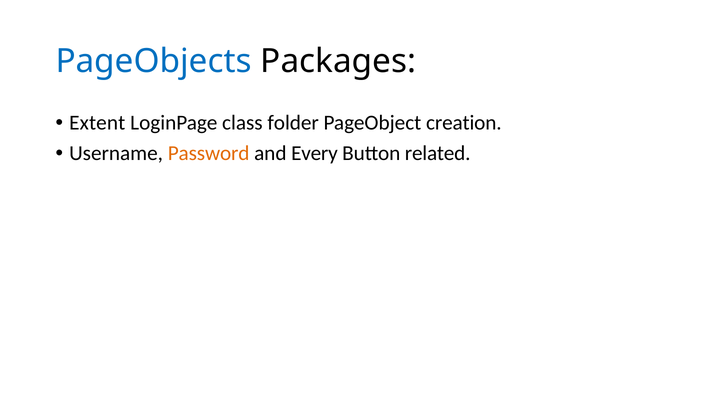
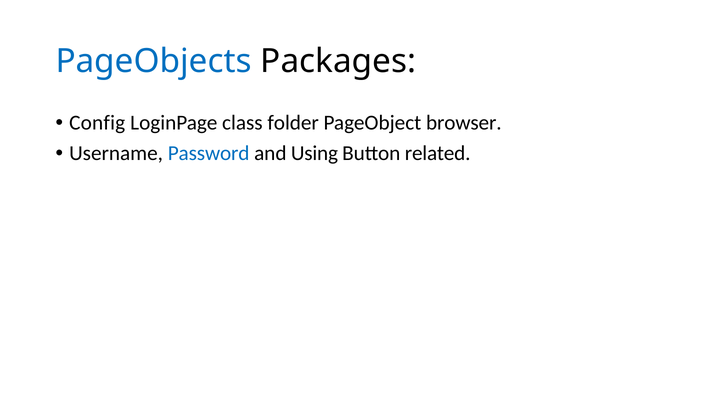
Extent: Extent -> Config
creation: creation -> browser
Password colour: orange -> blue
Every: Every -> Using
